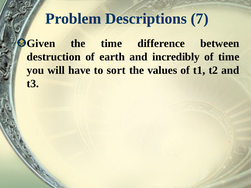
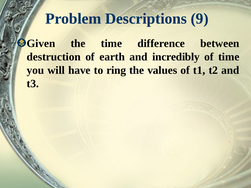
7: 7 -> 9
sort: sort -> ring
